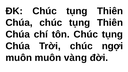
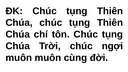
vàng: vàng -> cùng
